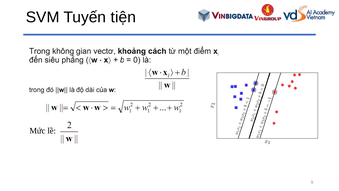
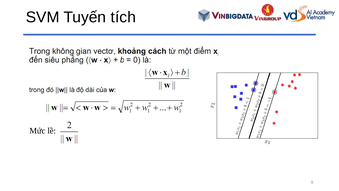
tiện: tiện -> tích
